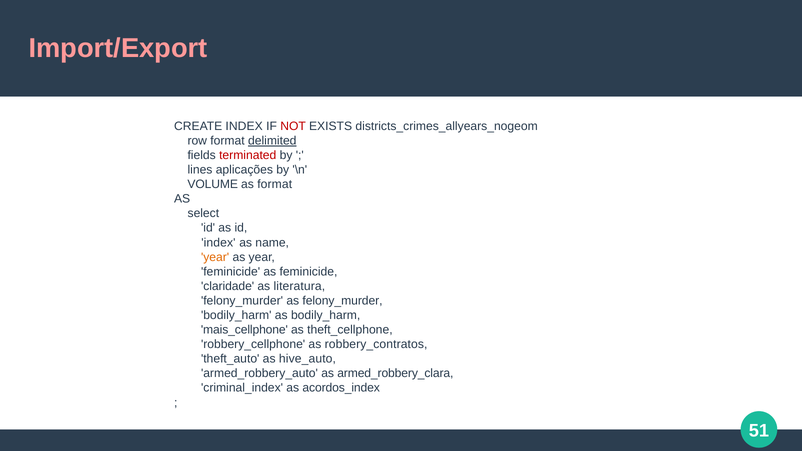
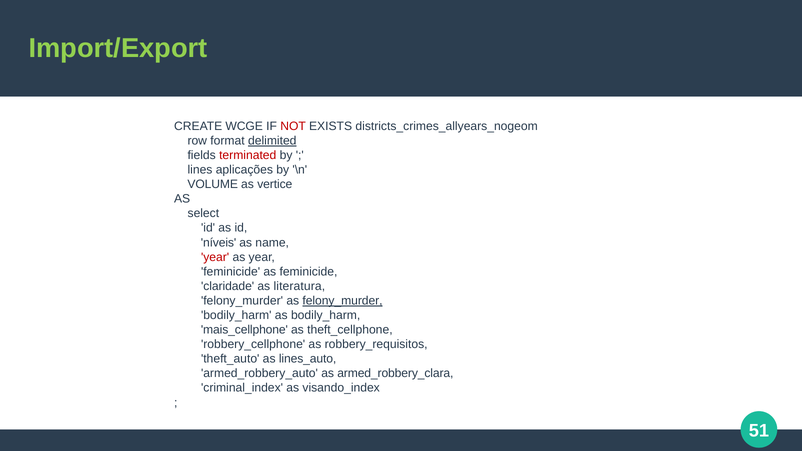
Import/Export colour: pink -> light green
CREATE INDEX: INDEX -> WCGE
as format: format -> vertice
index at (218, 243): index -> níveis
year at (215, 257) colour: orange -> red
felony_murder at (343, 301) underline: none -> present
robbery_contratos: robbery_contratos -> robbery_requisitos
hive_auto: hive_auto -> lines_auto
acordos_index: acordos_index -> visando_index
